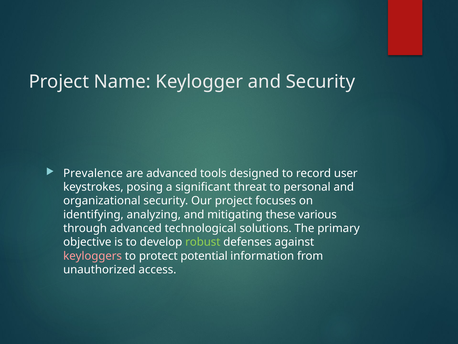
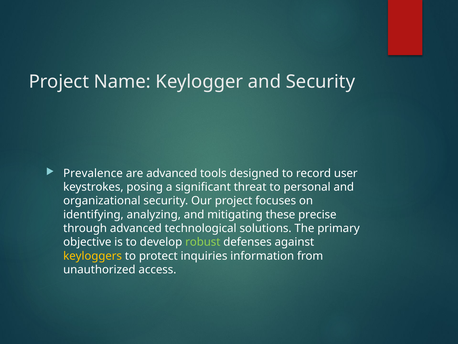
various: various -> precise
keyloggers colour: pink -> yellow
potential: potential -> inquiries
